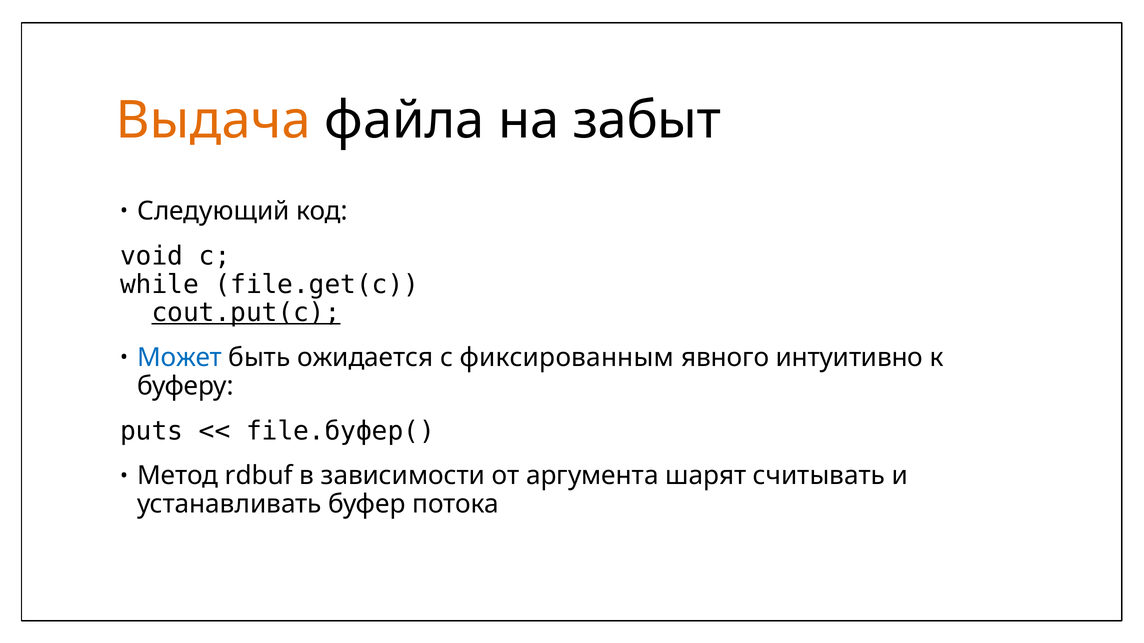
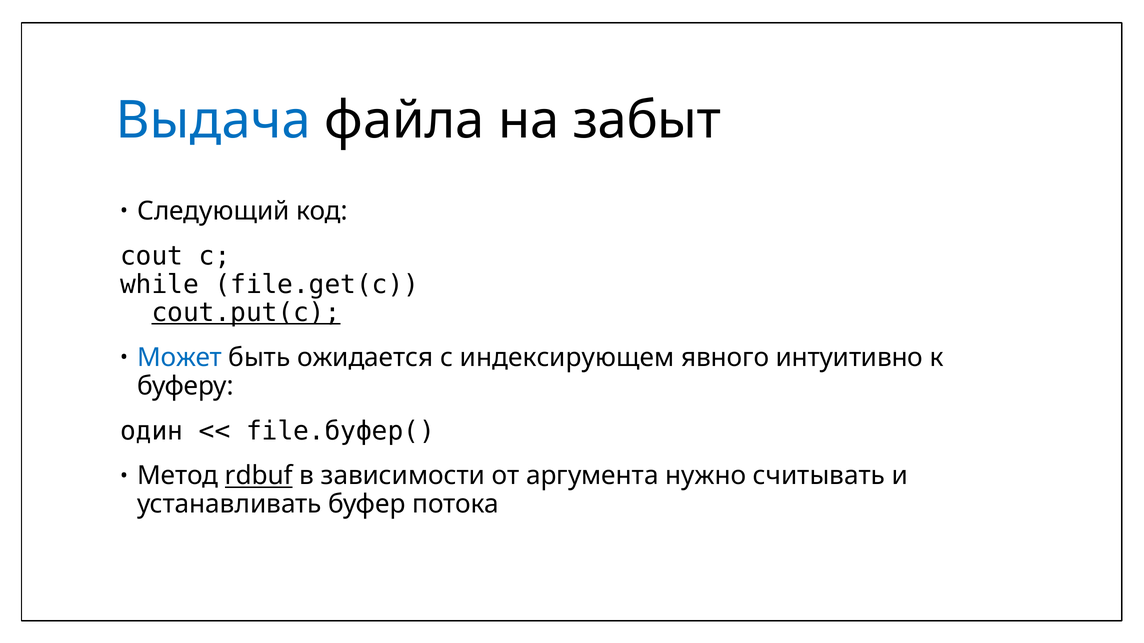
Выдача colour: orange -> blue
void: void -> cout
фиксированным: фиксированным -> индексирующем
puts: puts -> один
rdbuf underline: none -> present
шарят: шарят -> нужно
